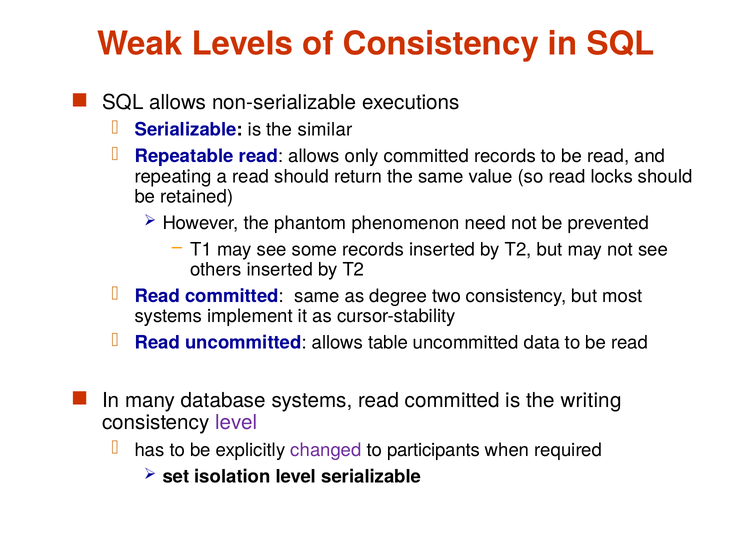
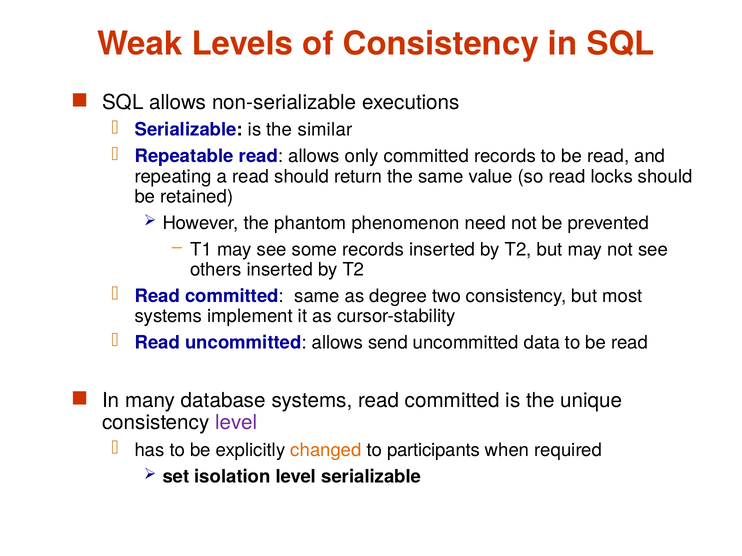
table: table -> send
writing: writing -> unique
changed colour: purple -> orange
